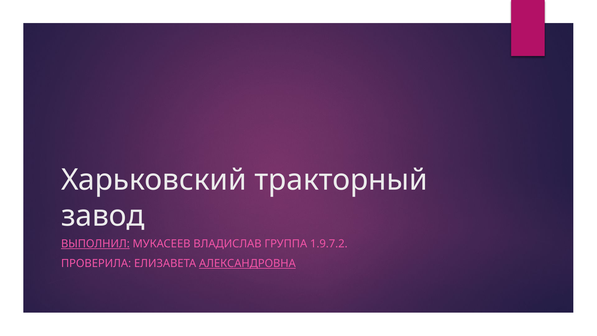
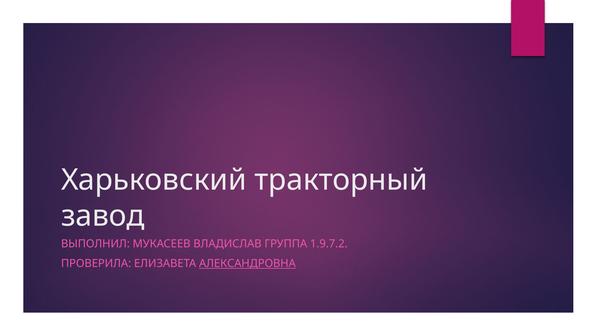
ВЫПОЛНИЛ underline: present -> none
